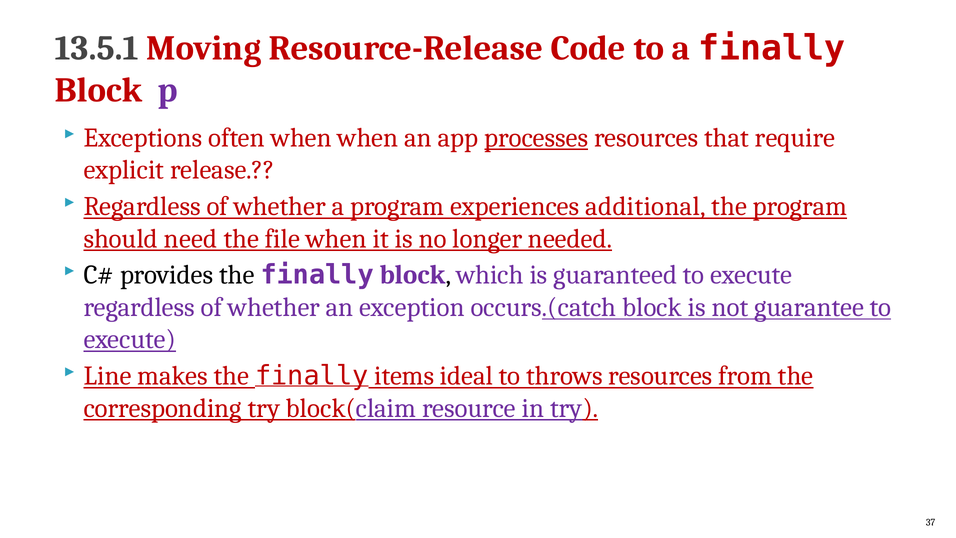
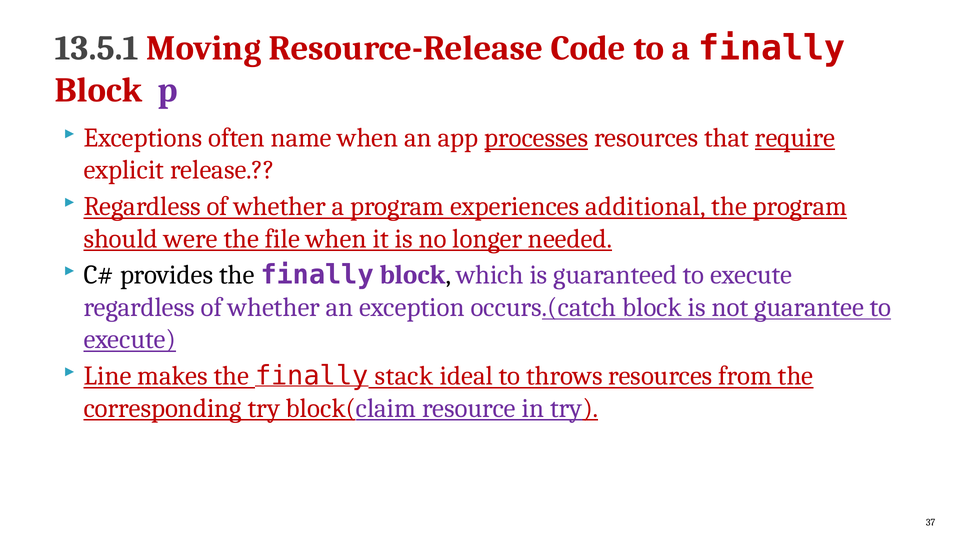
often when: when -> name
require underline: none -> present
need: need -> were
items: items -> stack
